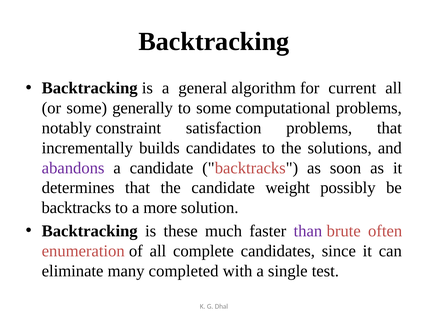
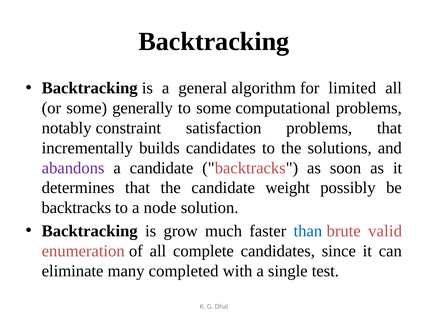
current: current -> limited
more: more -> node
these: these -> grow
than colour: purple -> blue
often: often -> valid
